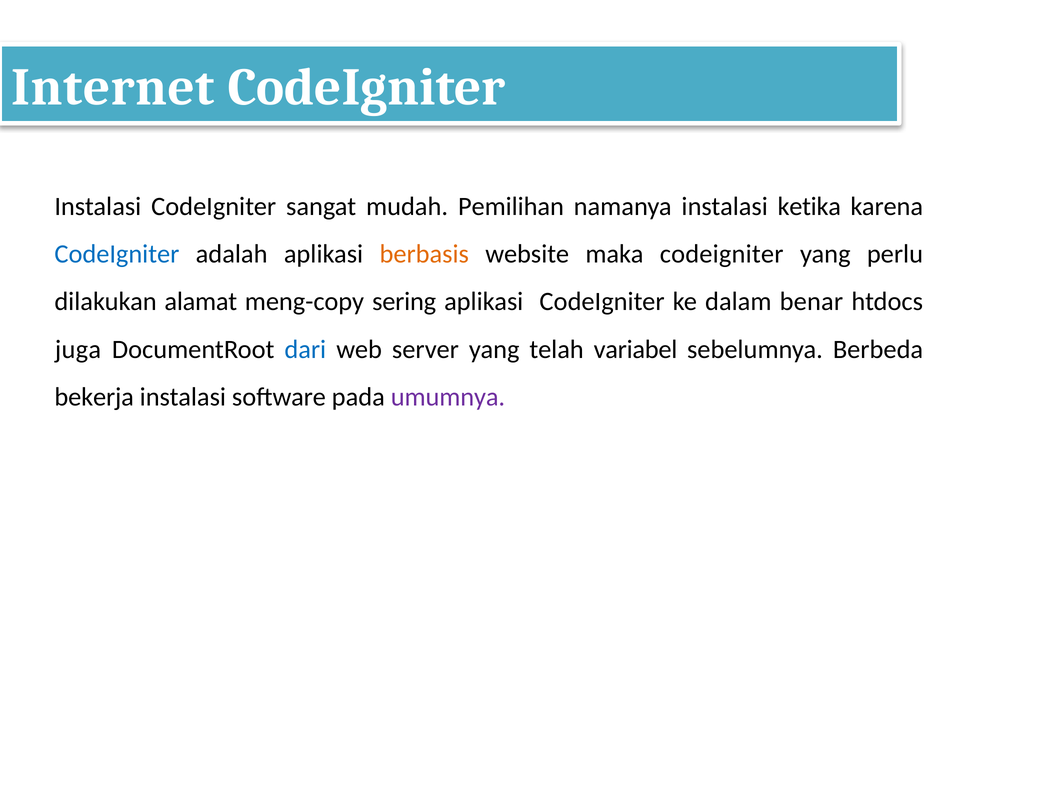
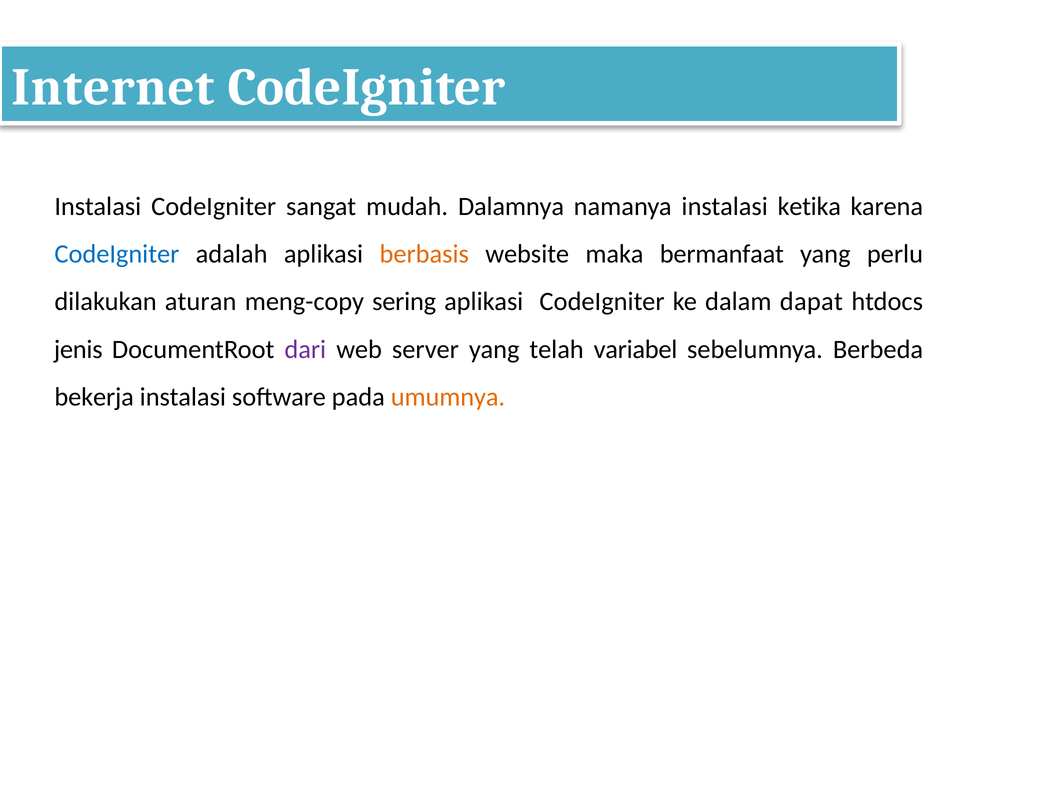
Pemilihan: Pemilihan -> Dalamnya
maka codeigniter: codeigniter -> bermanfaat
alamat: alamat -> aturan
benar: benar -> dapat
juga: juga -> jenis
dari colour: blue -> purple
umumnya colour: purple -> orange
